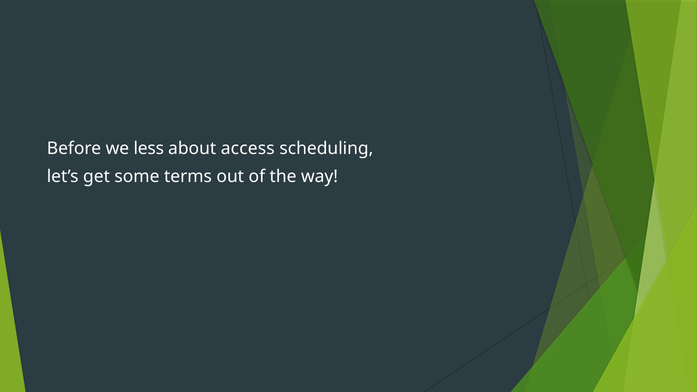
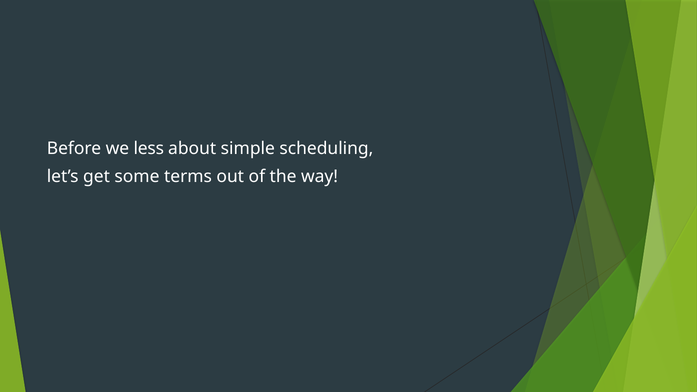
access: access -> simple
